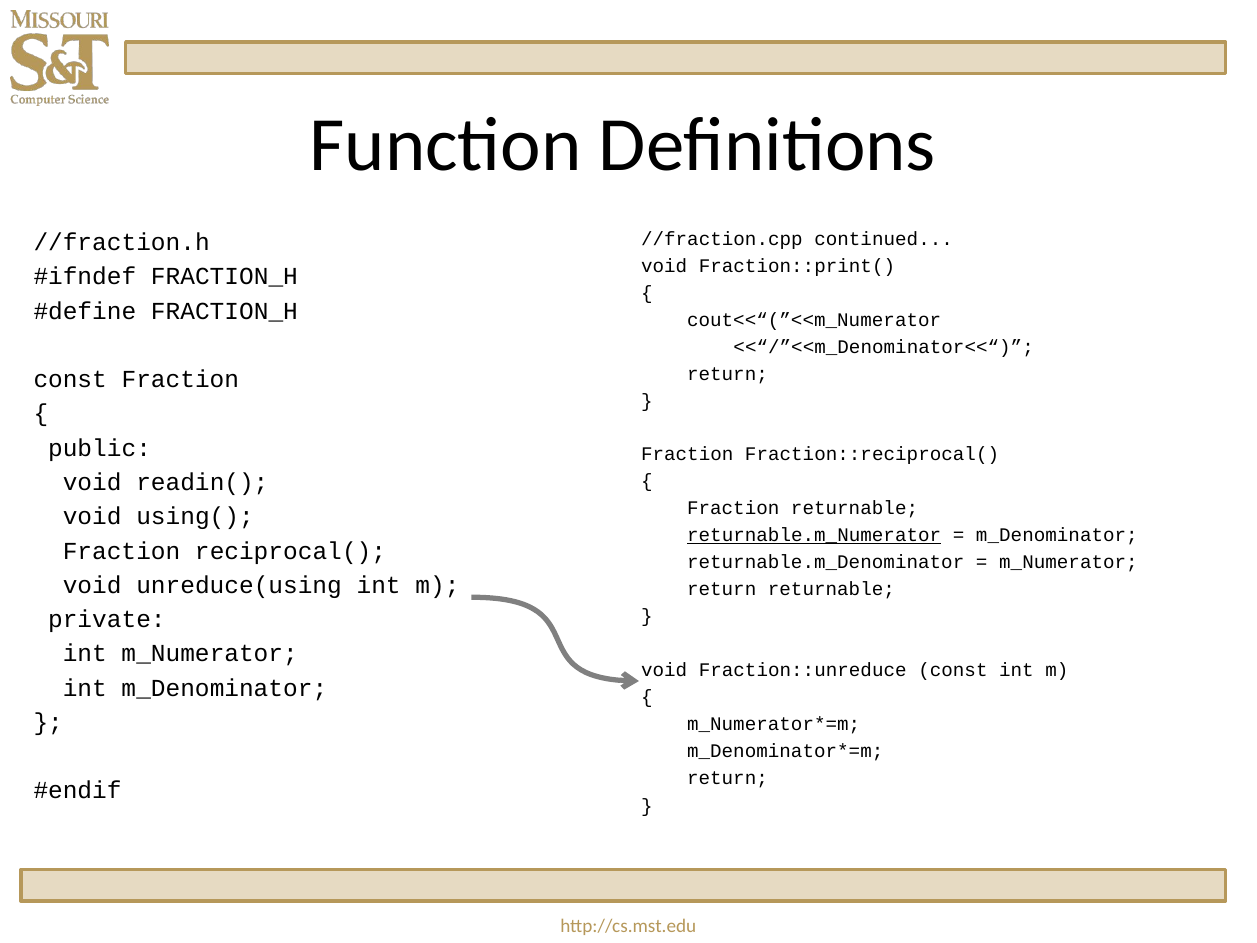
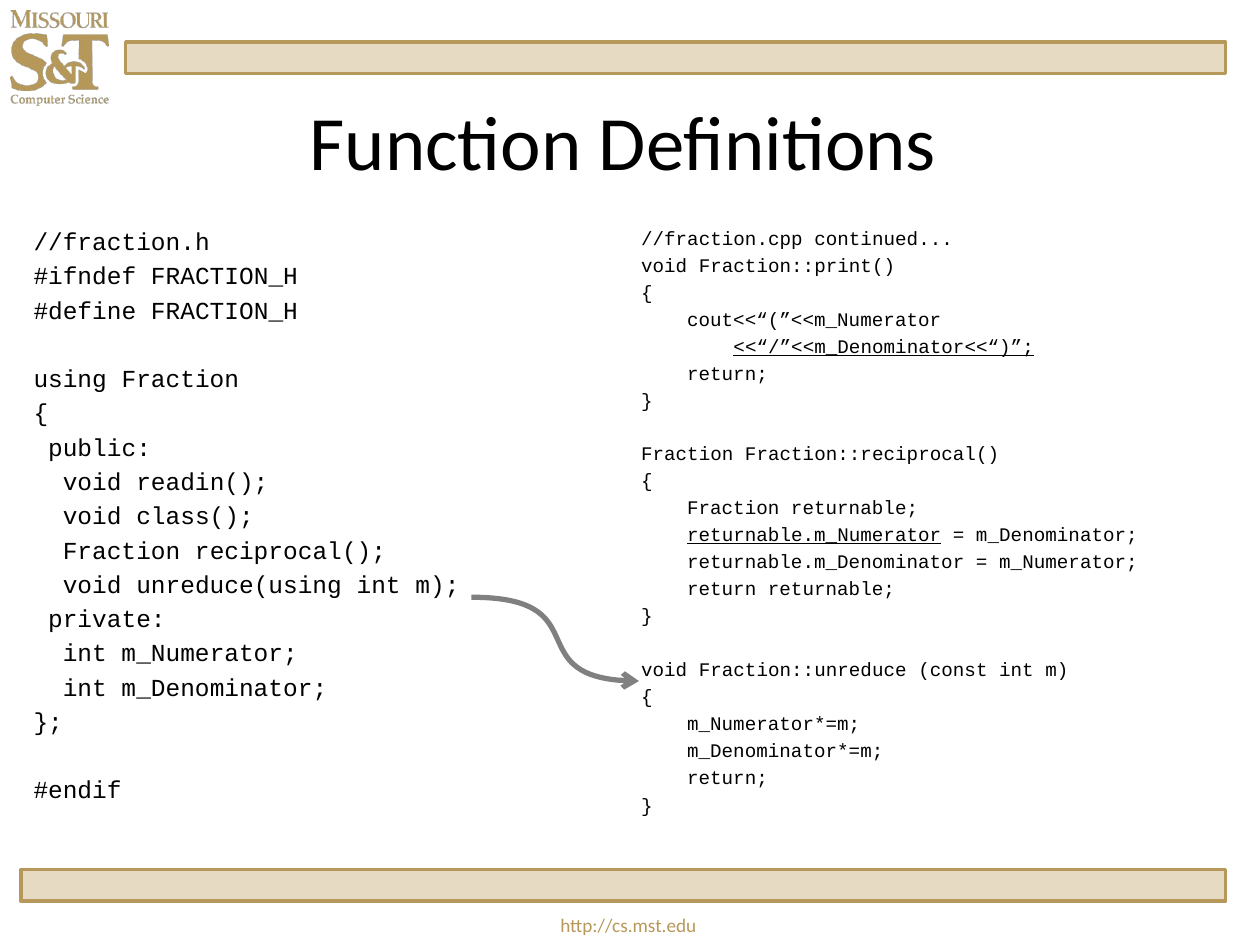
<<“/”<<m_Denominator<<“ underline: none -> present
const at (70, 380): const -> using
using(: using( -> class(
